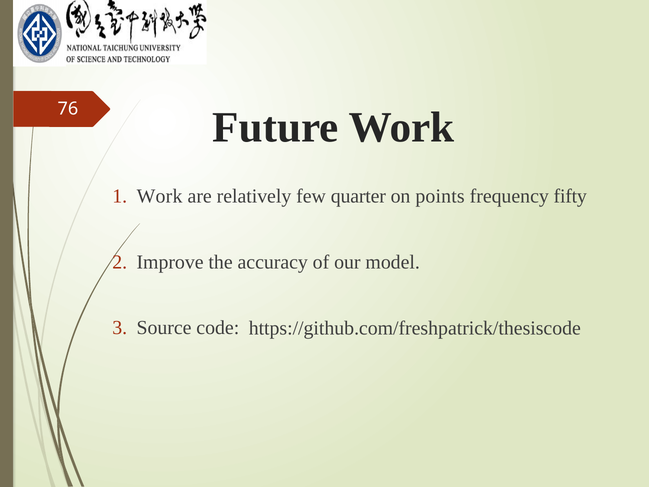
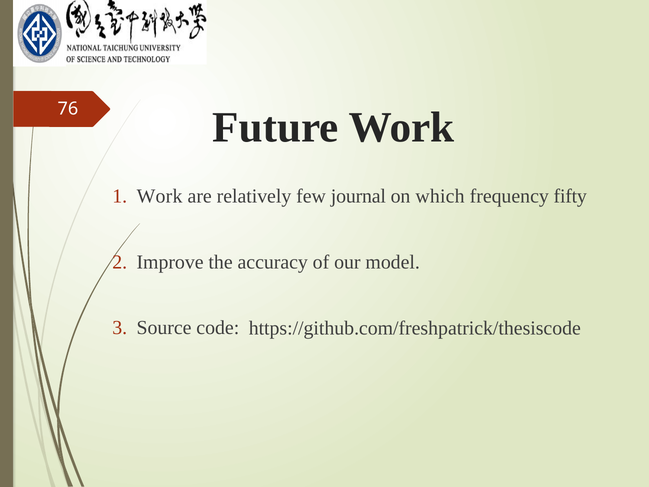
quarter: quarter -> journal
points: points -> which
